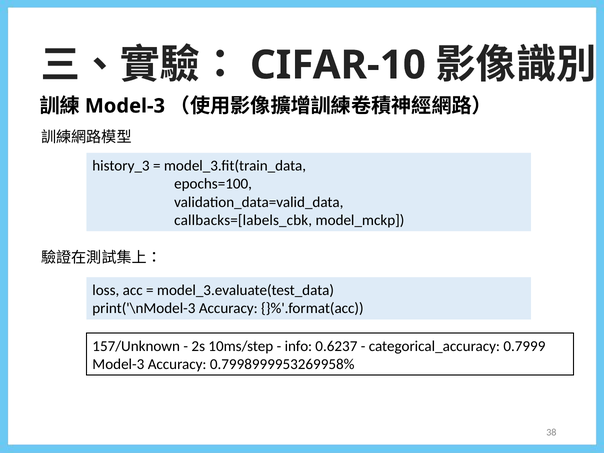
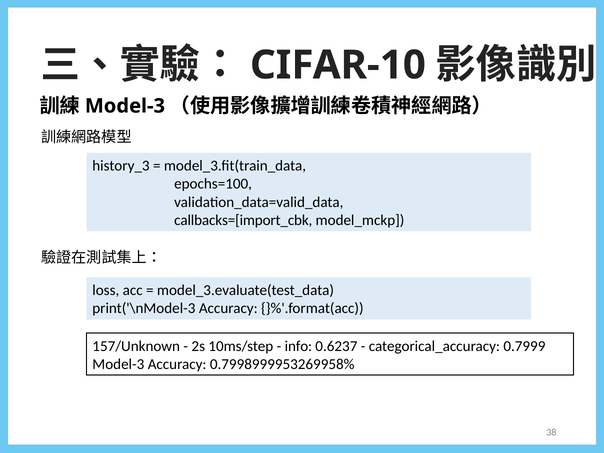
callbacks=[labels_cbk: callbacks=[labels_cbk -> callbacks=[import_cbk
